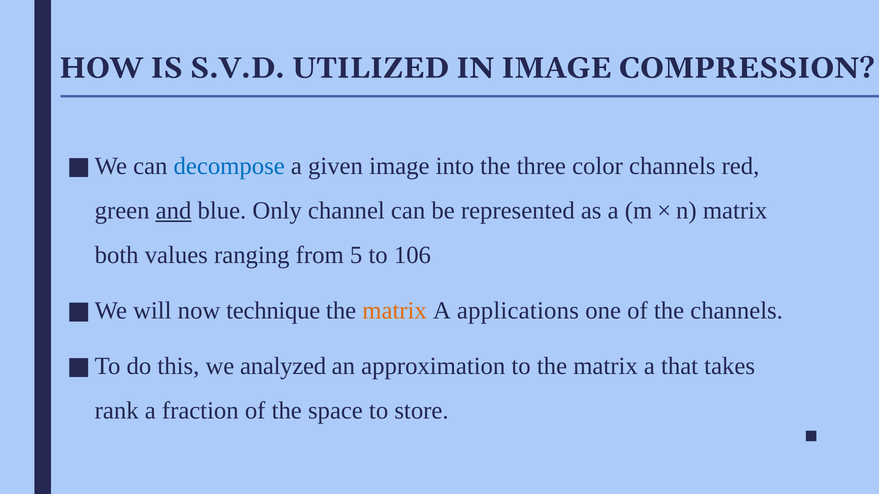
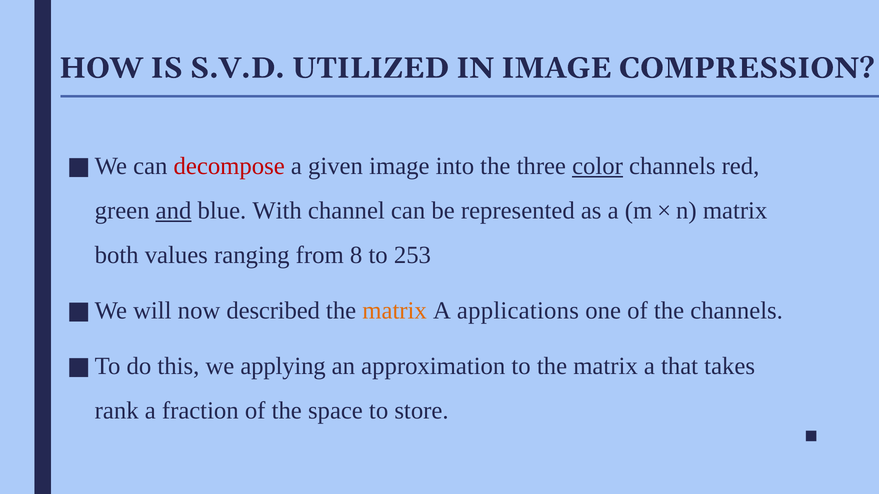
decompose colour: blue -> red
color underline: none -> present
Only: Only -> With
5: 5 -> 8
106: 106 -> 253
technique: technique -> described
analyzed: analyzed -> applying
